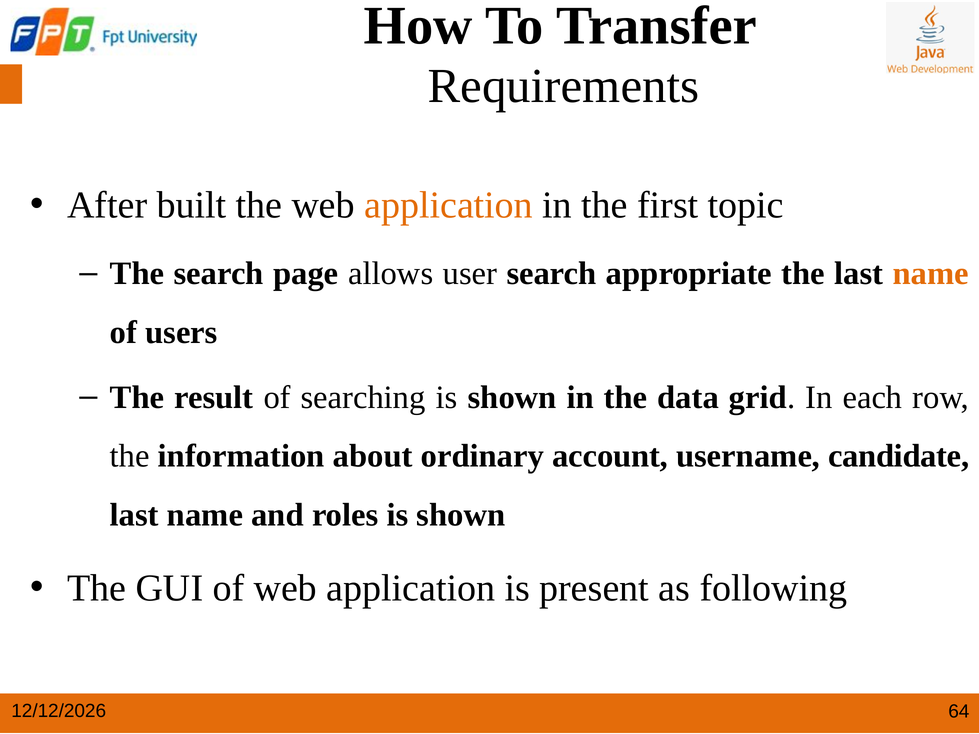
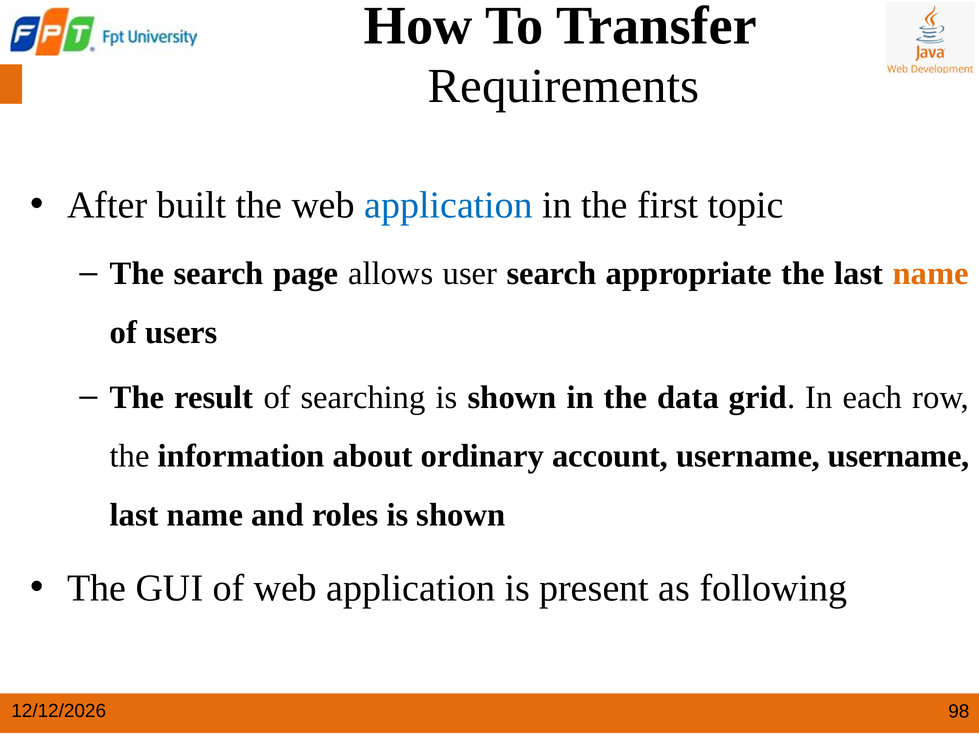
application at (449, 205) colour: orange -> blue
username candidate: candidate -> username
64: 64 -> 98
